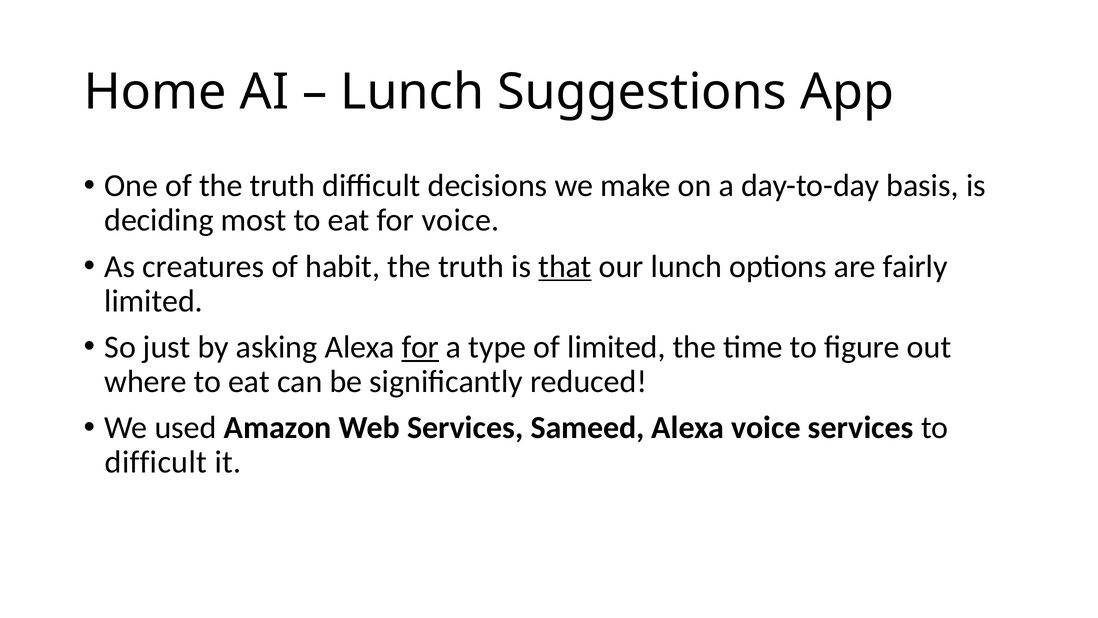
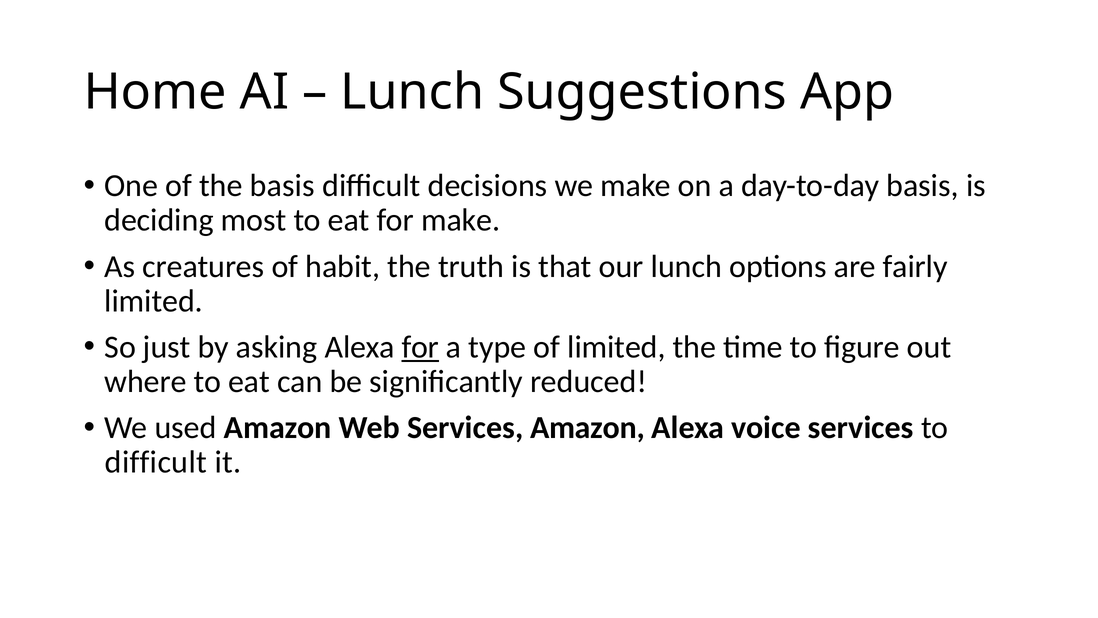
of the truth: truth -> basis
for voice: voice -> make
that underline: present -> none
Services Sameed: Sameed -> Amazon
